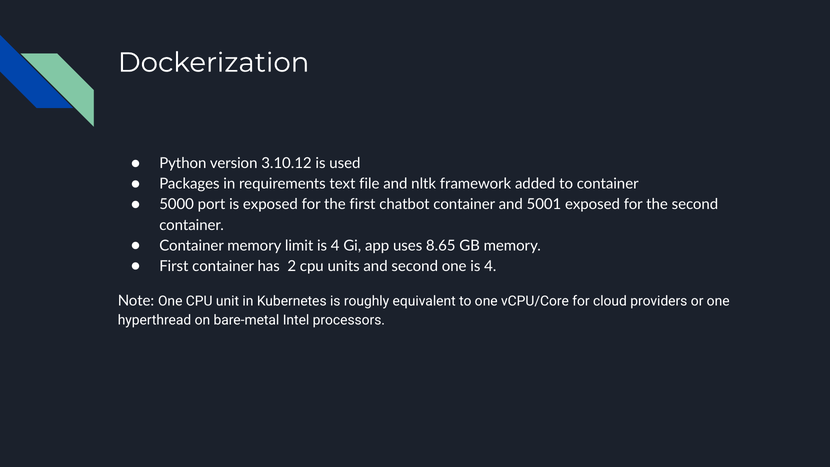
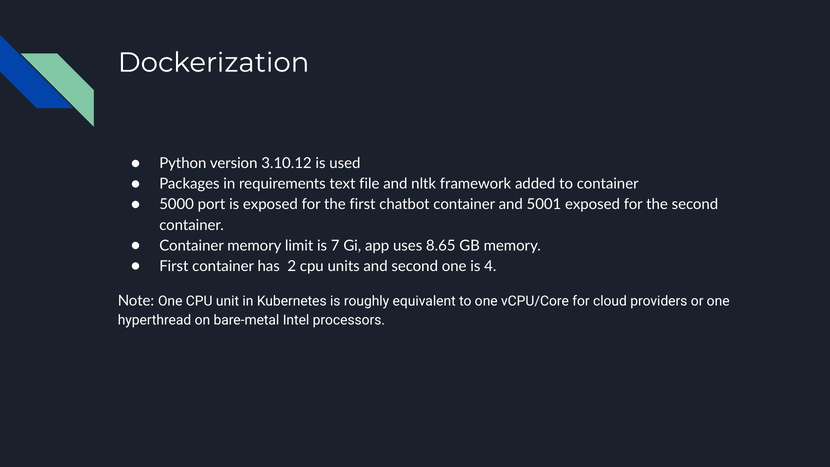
limit is 4: 4 -> 7
